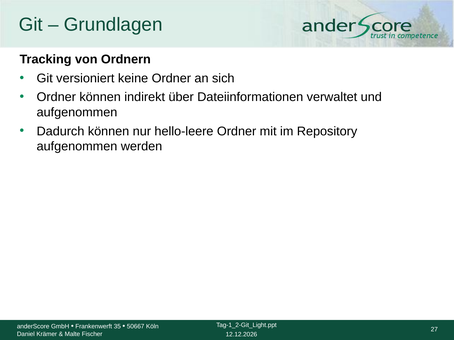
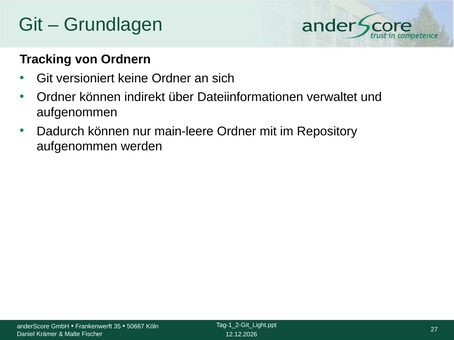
hello-leere: hello-leere -> main-leere
